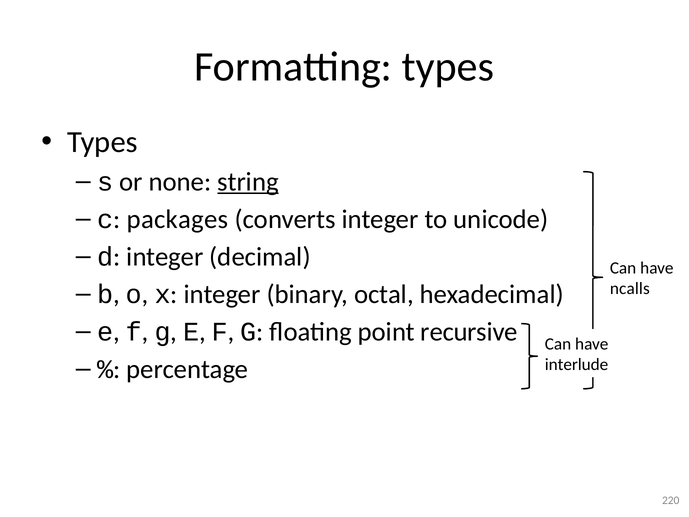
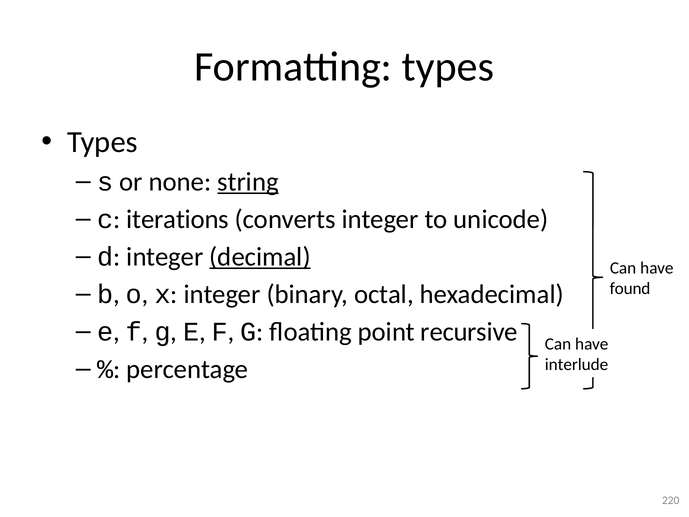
packages: packages -> iterations
decimal underline: none -> present
ncalls: ncalls -> found
